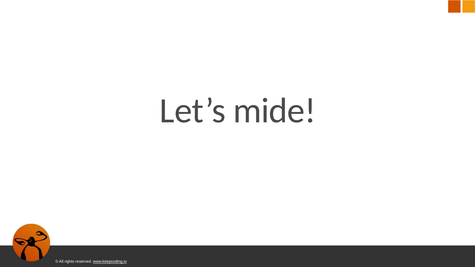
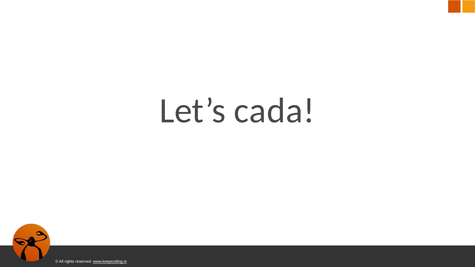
mide: mide -> cada
